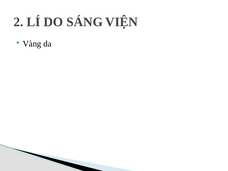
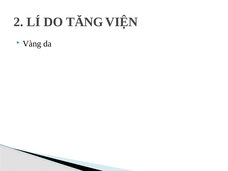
SÁNG: SÁNG -> TĂNG
